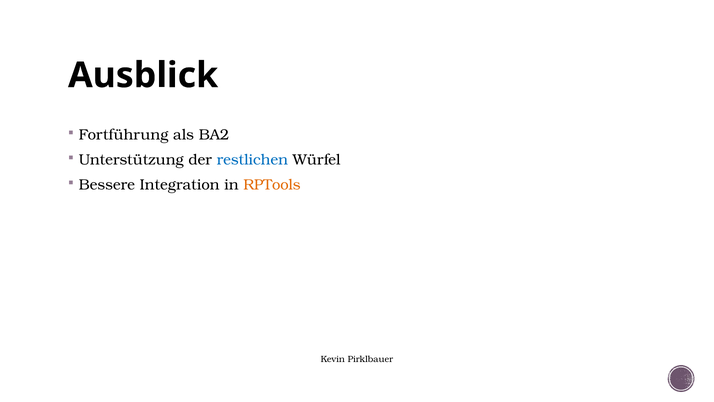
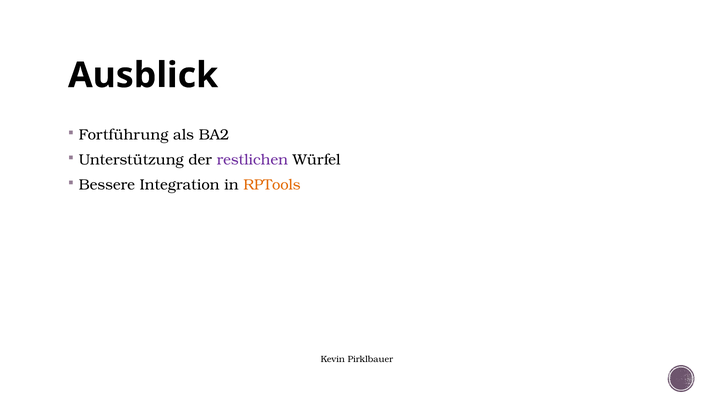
restlichen colour: blue -> purple
